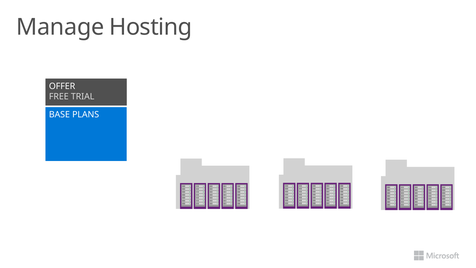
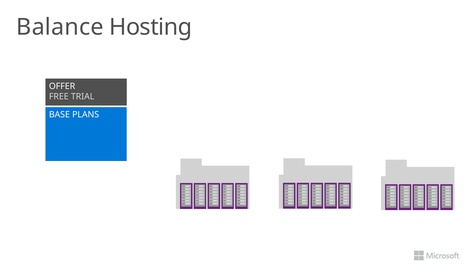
Manage: Manage -> Balance
